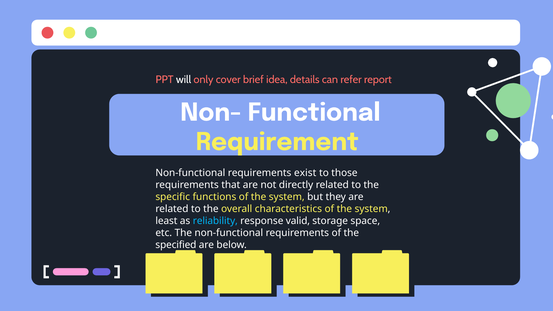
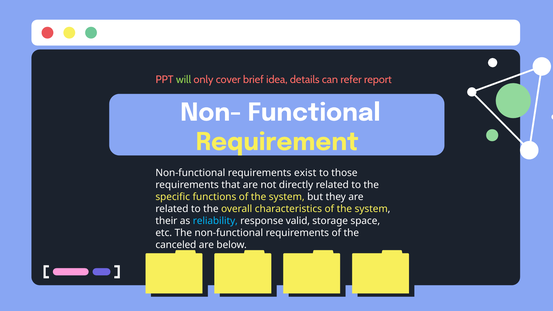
will colour: white -> light green
least: least -> their
specified: specified -> canceled
